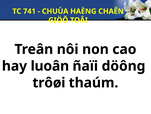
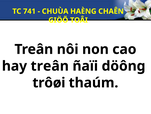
hay luoân: luoân -> treân
